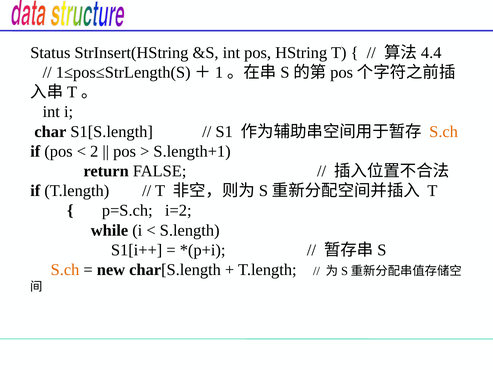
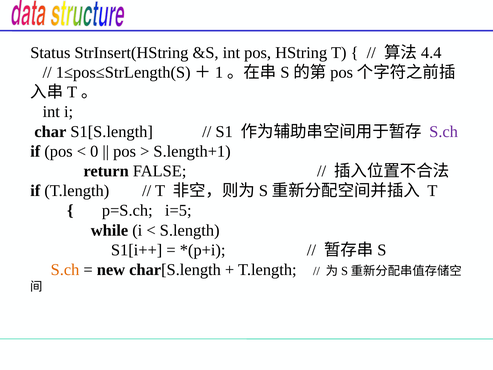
S.ch at (444, 132) colour: orange -> purple
2: 2 -> 0
i=2: i=2 -> i=5
